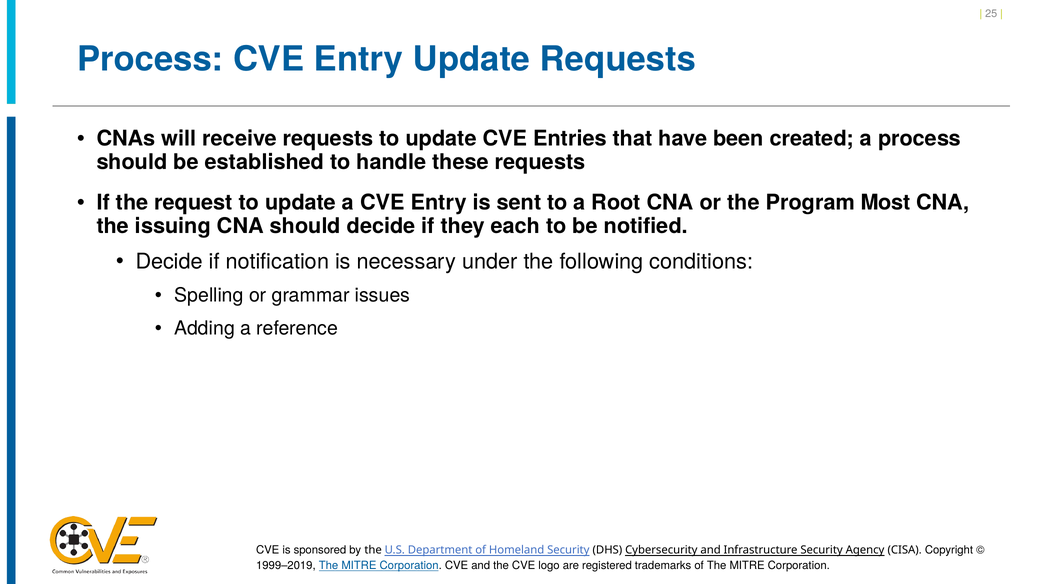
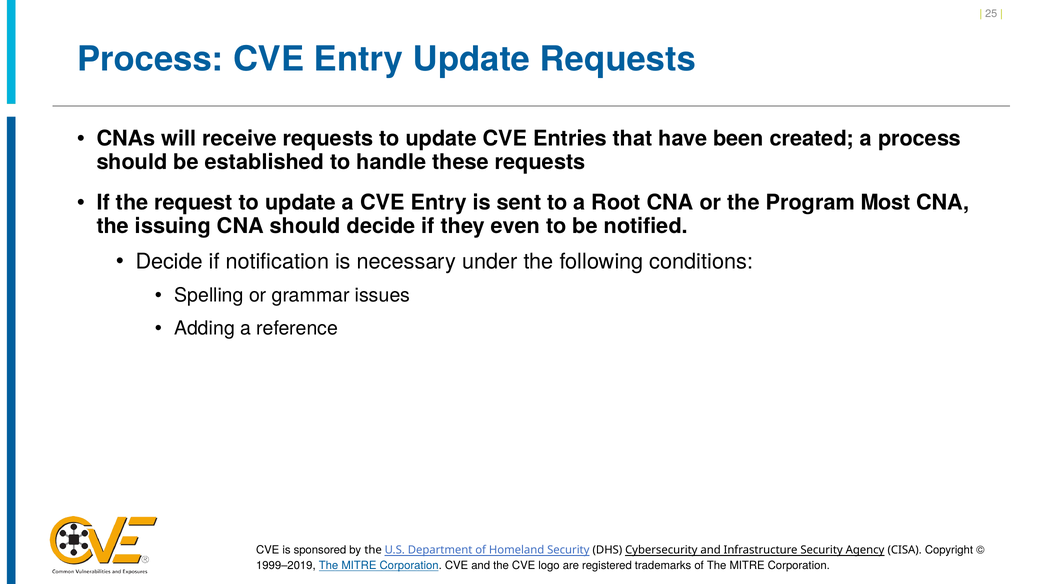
each: each -> even
